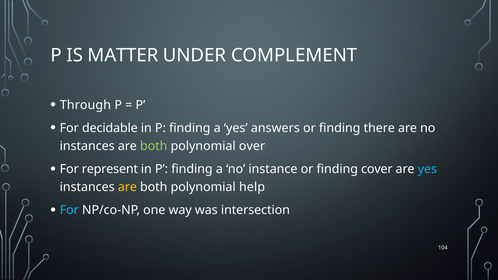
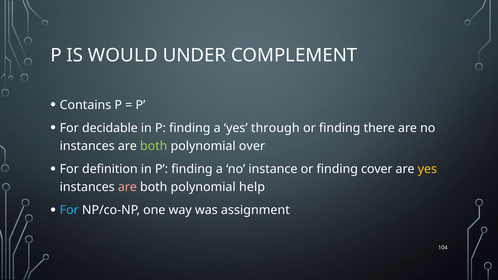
MATTER: MATTER -> WOULD
Through: Through -> Contains
answers: answers -> through
represent: represent -> definition
yes at (427, 169) colour: light blue -> yellow
are at (127, 187) colour: yellow -> pink
intersection: intersection -> assignment
